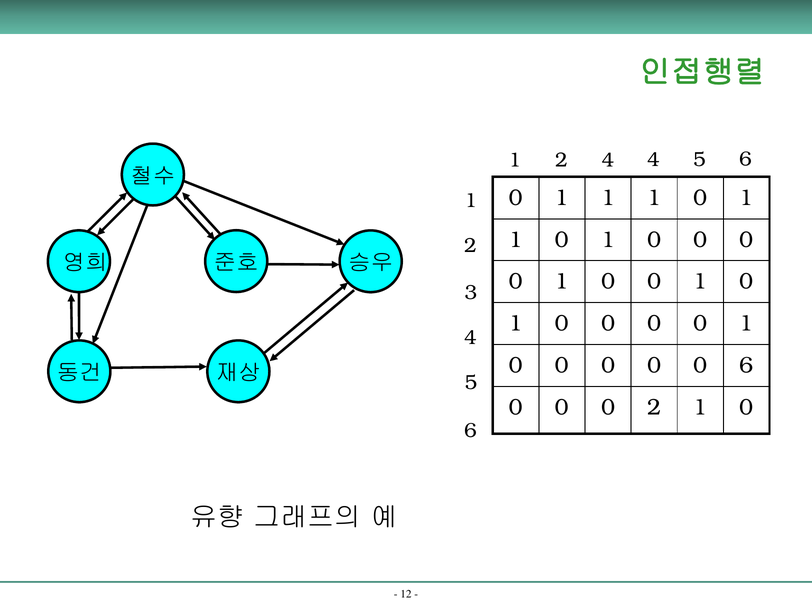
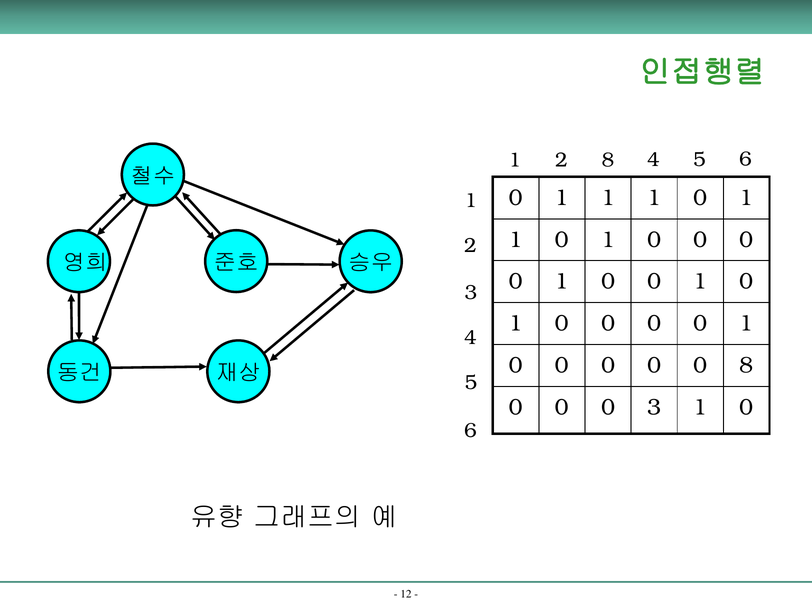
2 4: 4 -> 8
0 6: 6 -> 8
0 2: 2 -> 3
